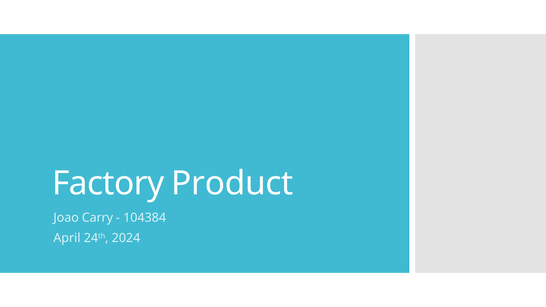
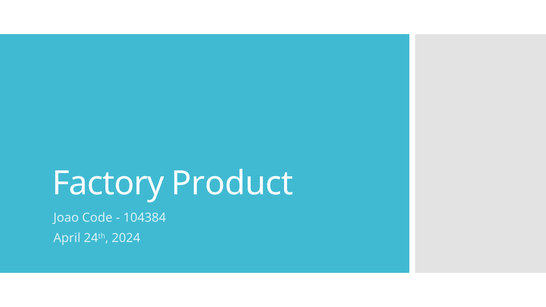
Carry: Carry -> Code
